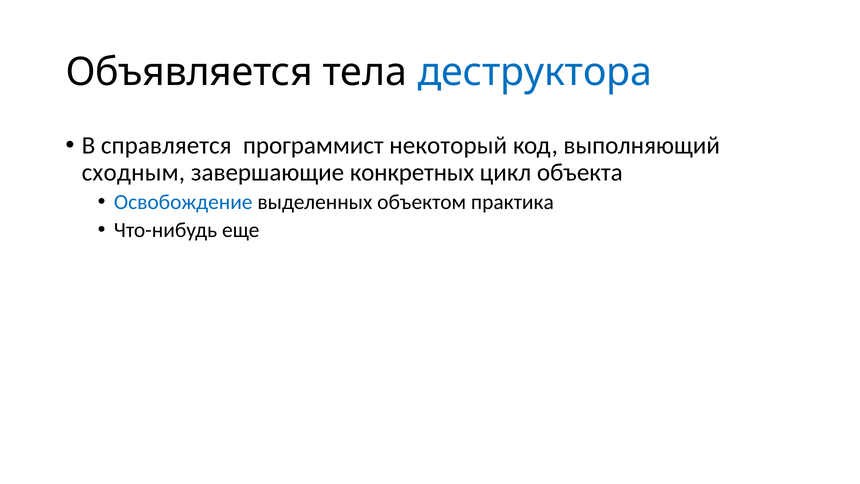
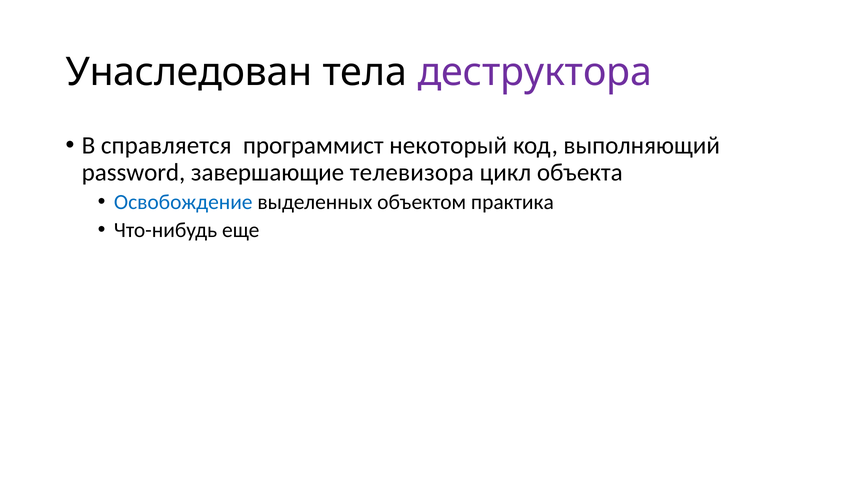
Объявляется: Объявляется -> Унаследован
деструктора colour: blue -> purple
сходным: сходным -> password
конкретных: конкретных -> телевизора
